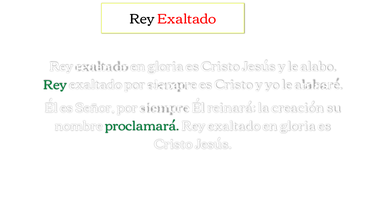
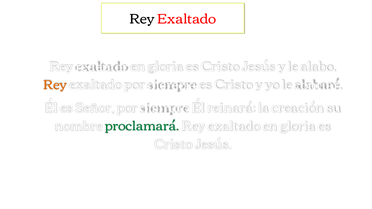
Rey at (55, 85) colour: green -> orange
alabarte: alabarte -> merecía
amaste: amaste -> confiar
